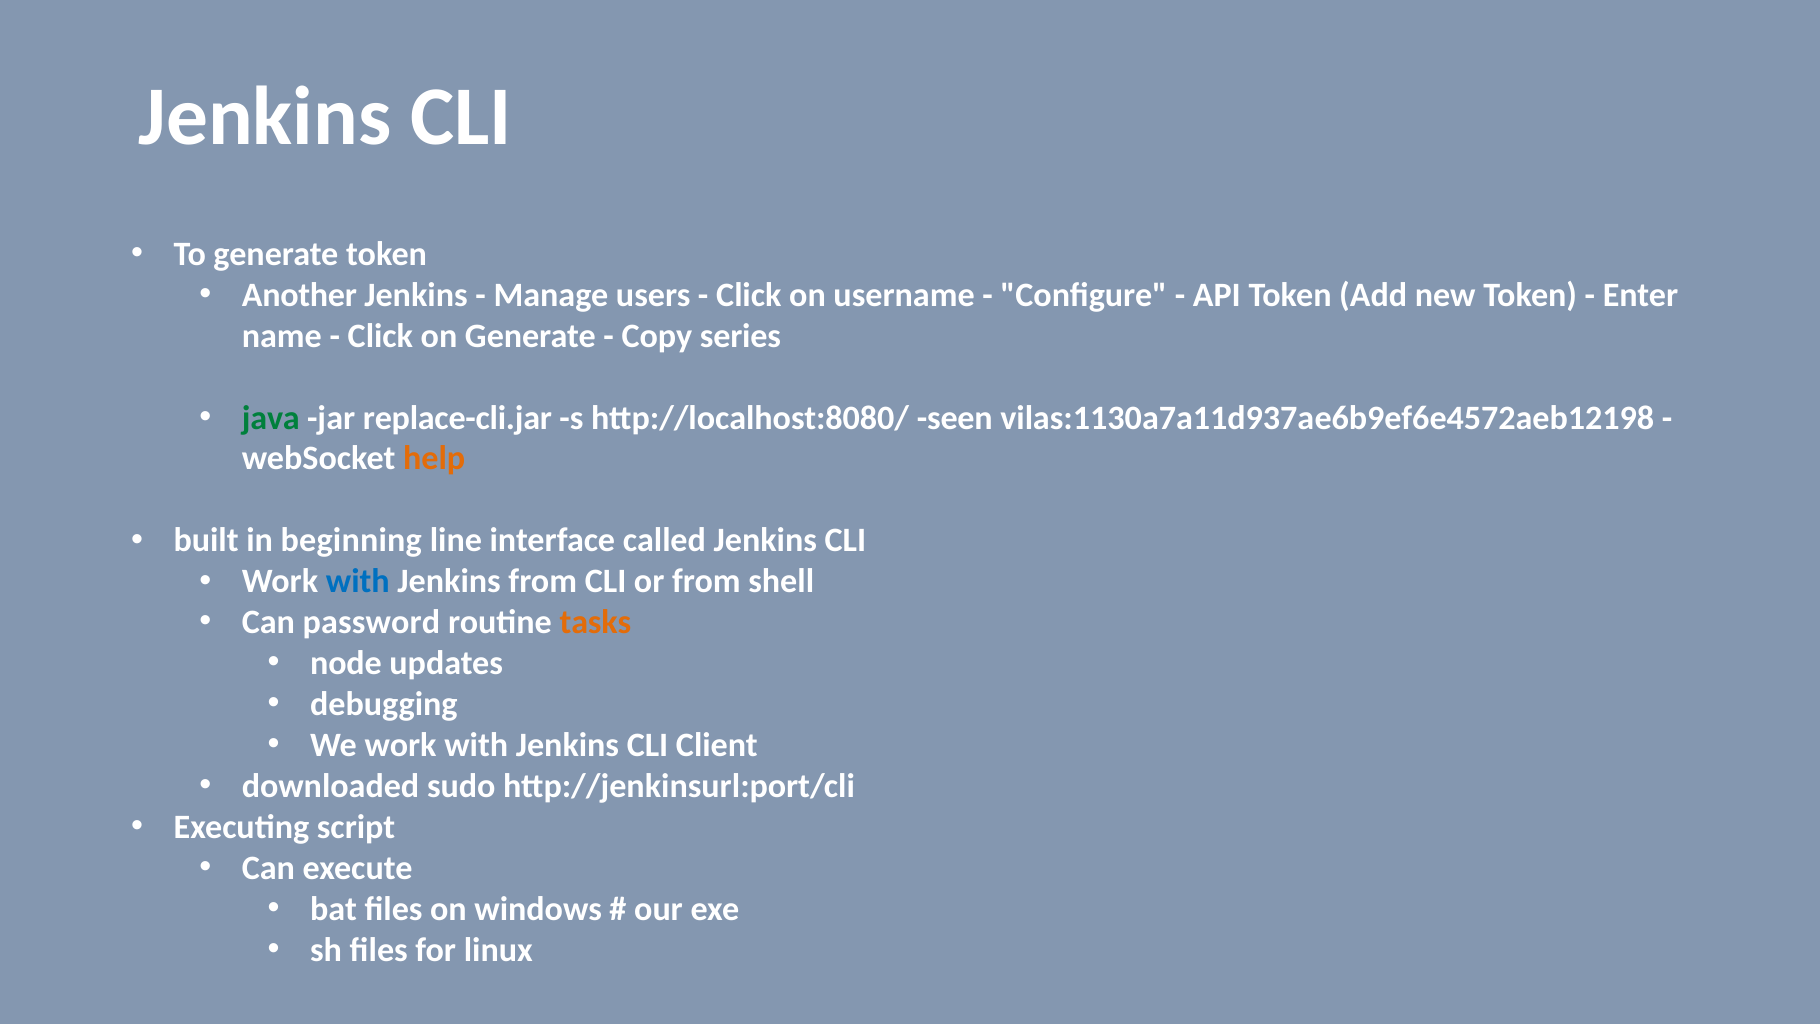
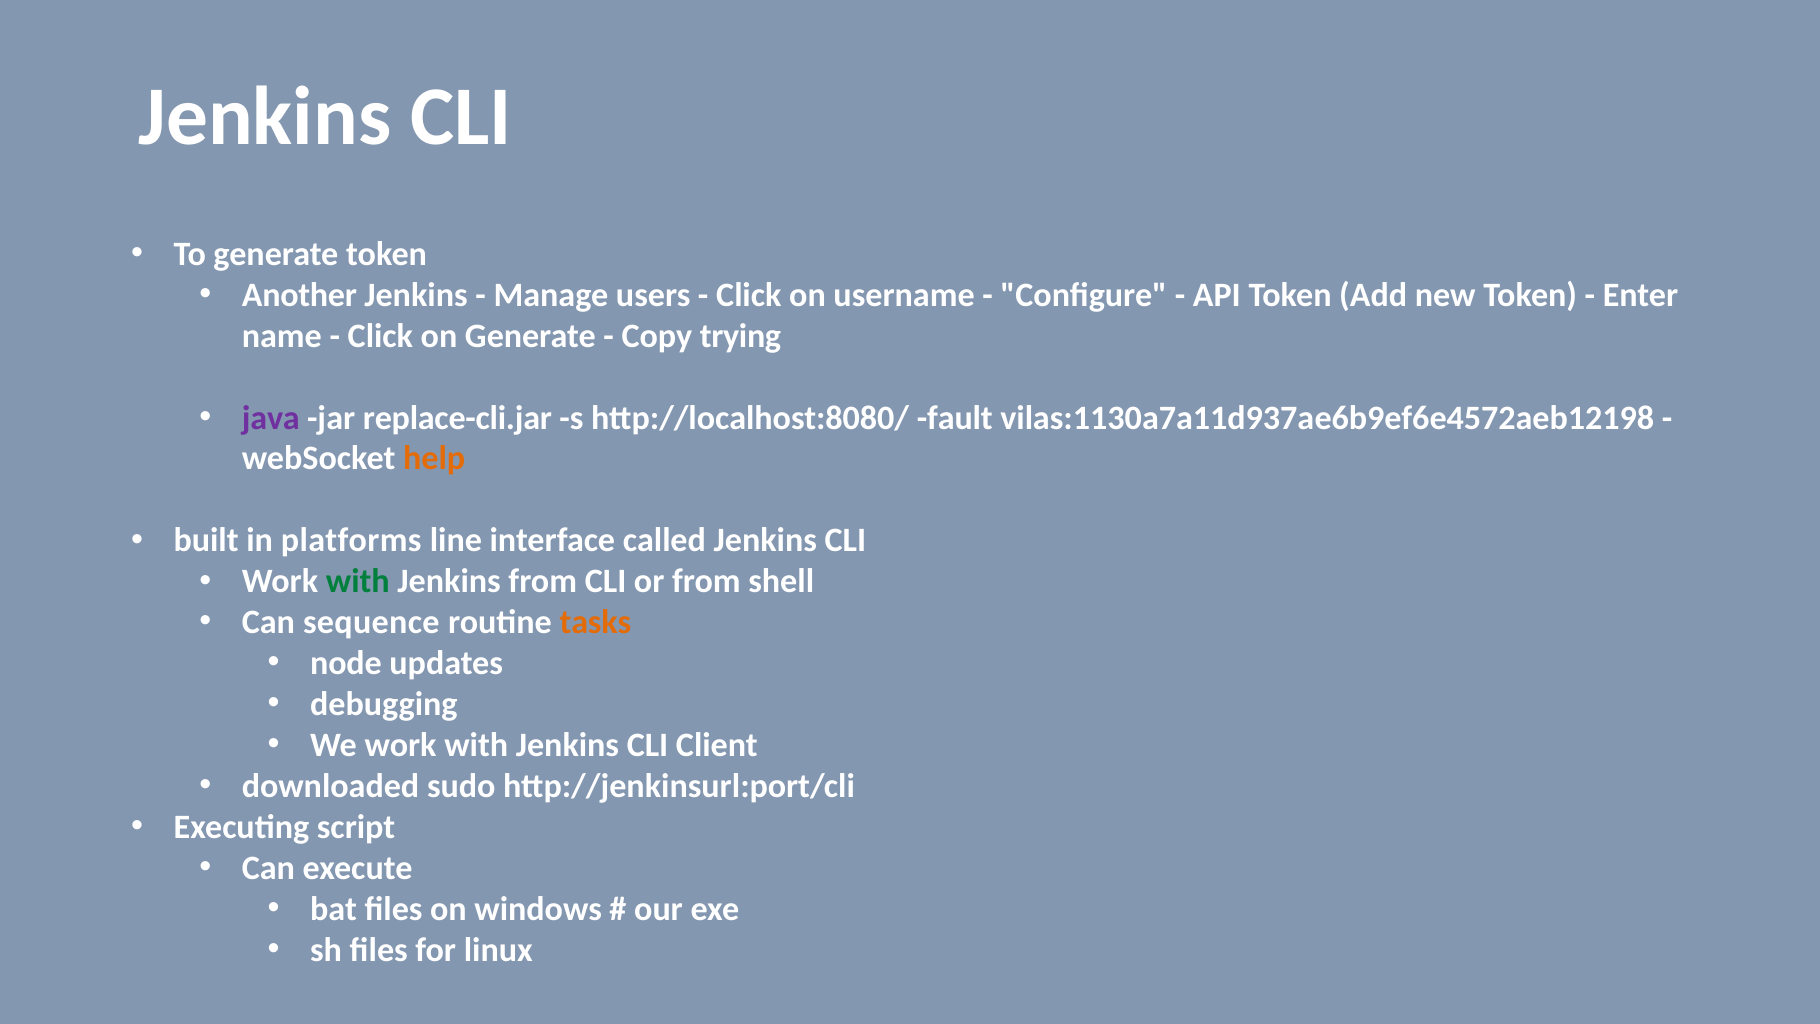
series: series -> trying
java colour: green -> purple
seen: seen -> fault
beginning: beginning -> platforms
with at (358, 581) colour: blue -> green
password: password -> sequence
